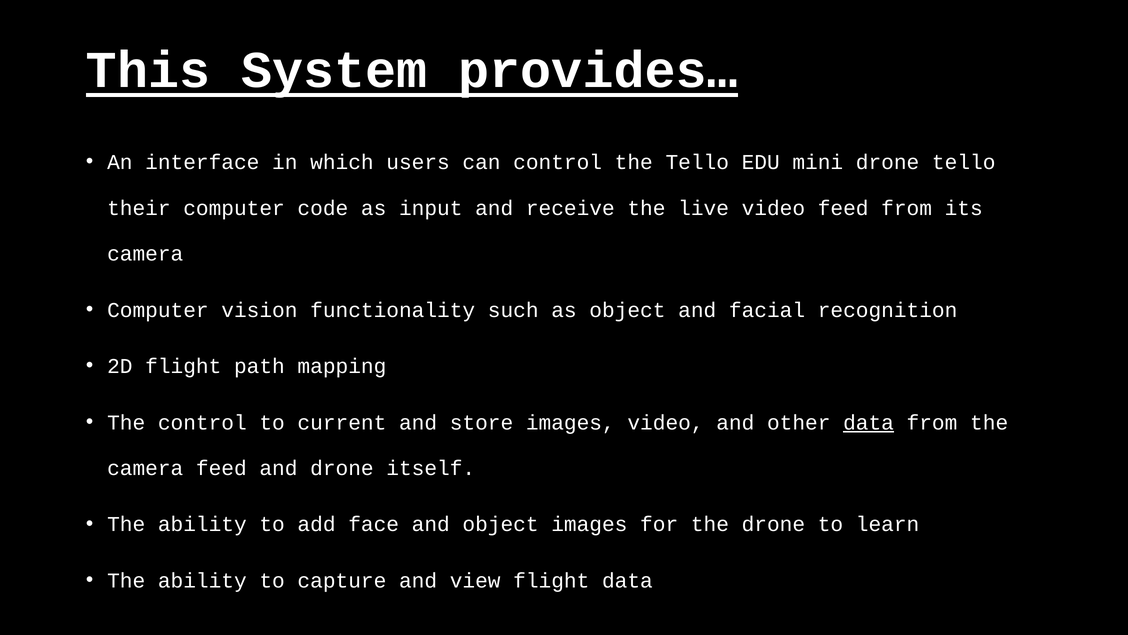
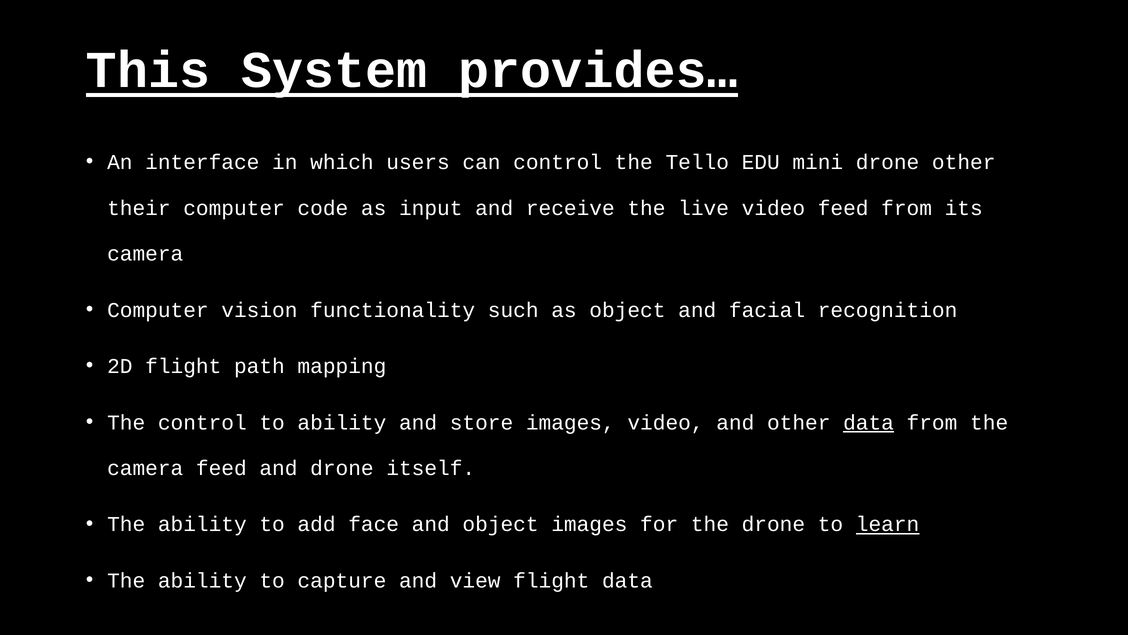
drone tello: tello -> other
to current: current -> ability
learn underline: none -> present
